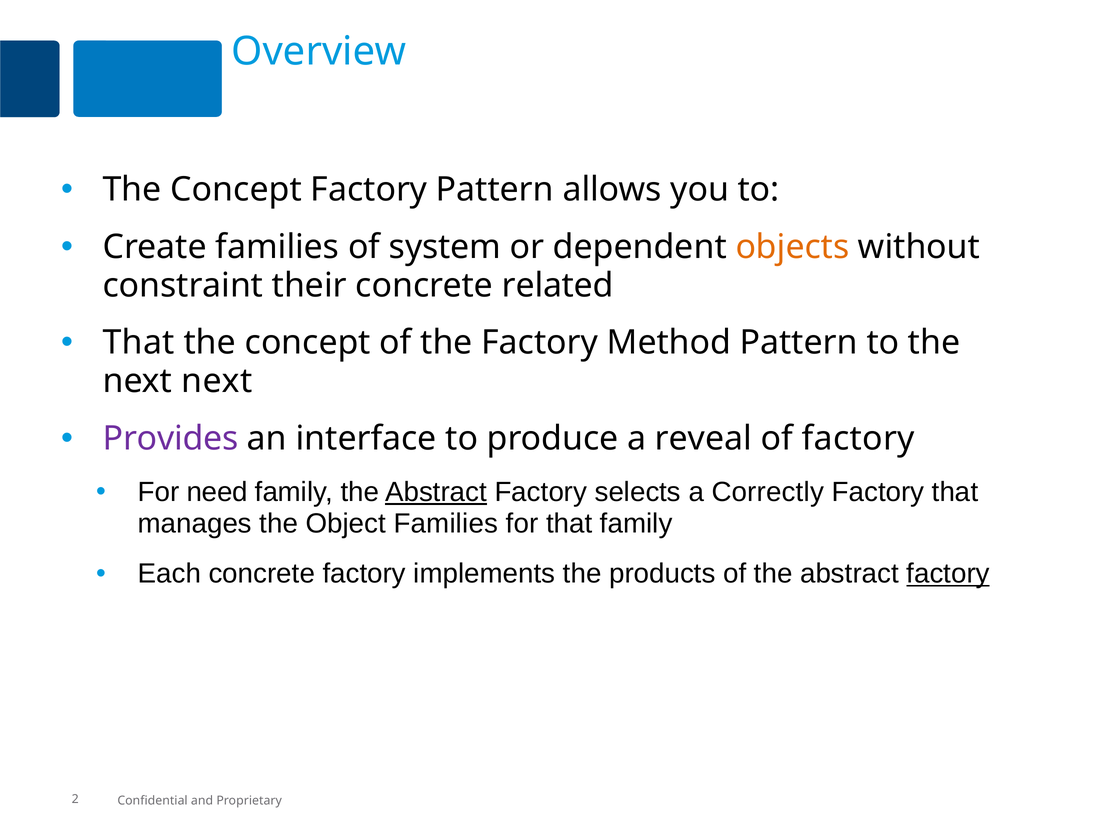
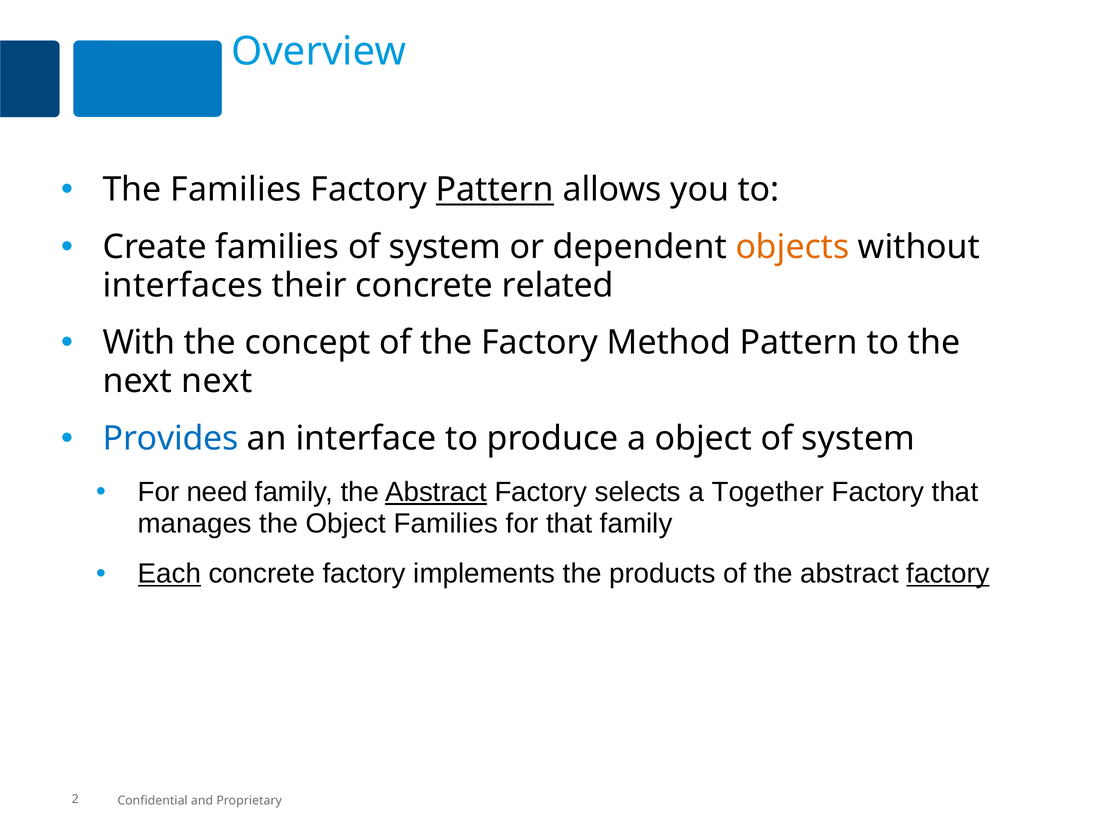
Concept at (236, 190): Concept -> Families
Pattern at (495, 190) underline: none -> present
constraint: constraint -> interfaces
That at (139, 342): That -> With
Provides colour: purple -> blue
a reveal: reveal -> object
factory at (858, 438): factory -> system
Correctly: Correctly -> Together
Each underline: none -> present
